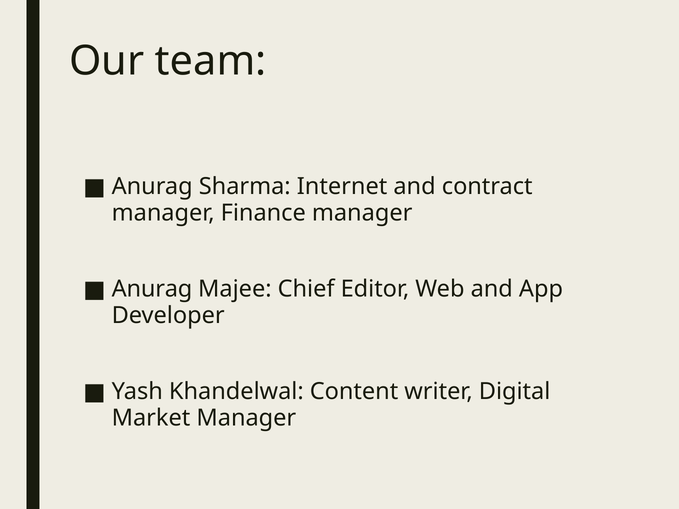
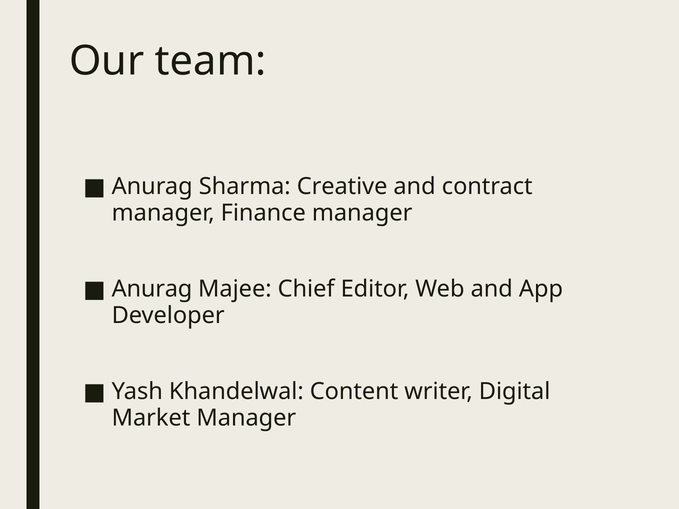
Internet: Internet -> Creative
